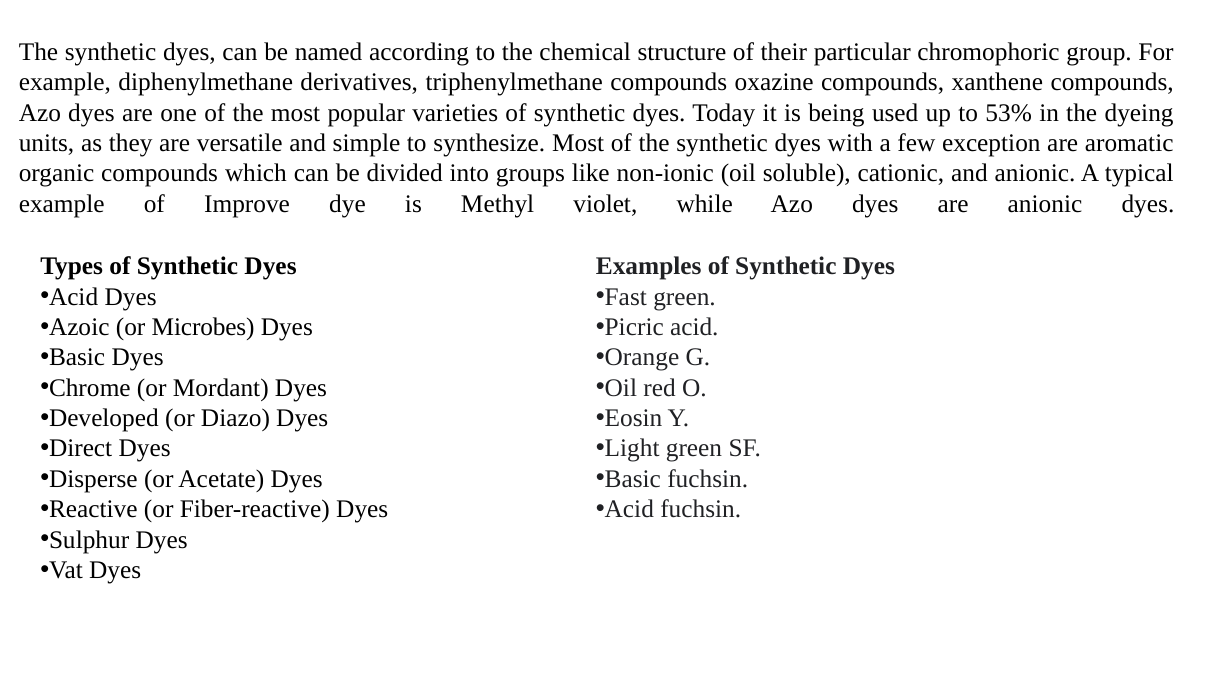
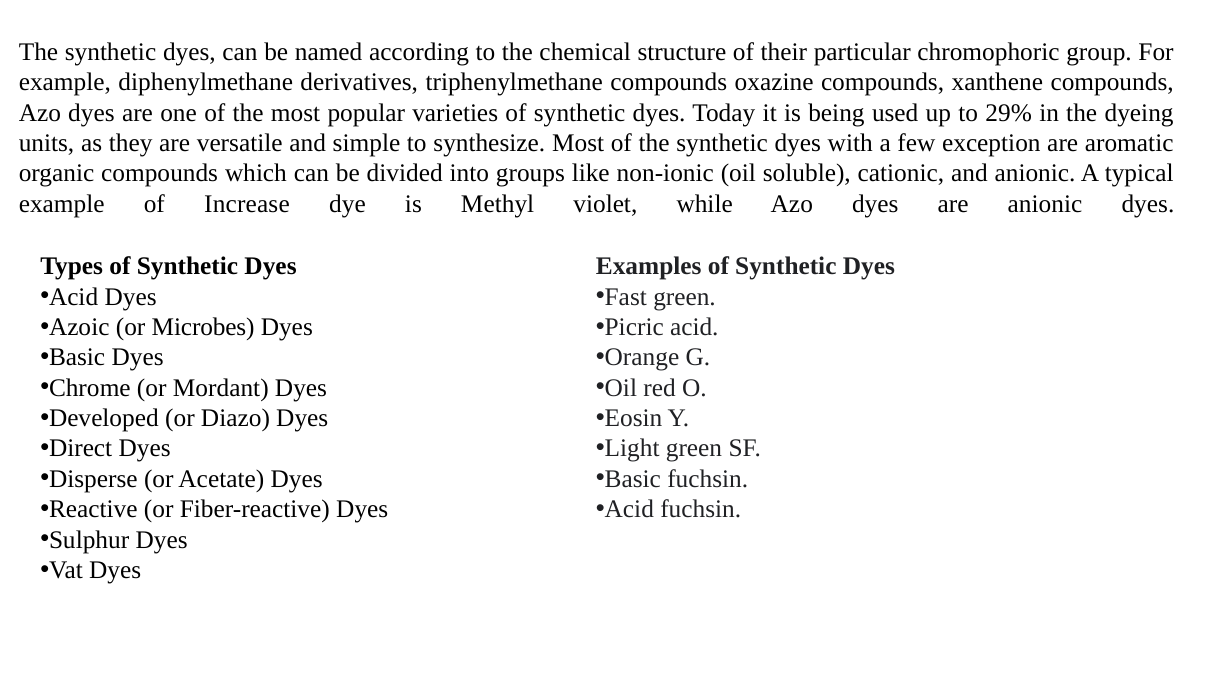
53%: 53% -> 29%
Improve: Improve -> Increase
